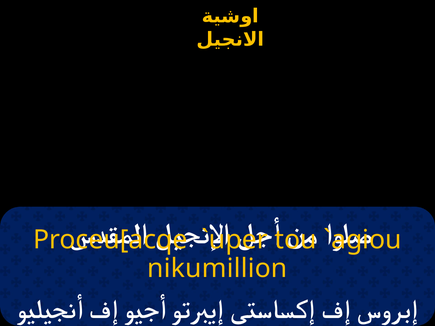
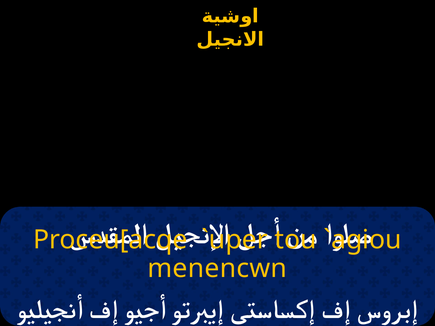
nikumillion: nikumillion -> menencwn
